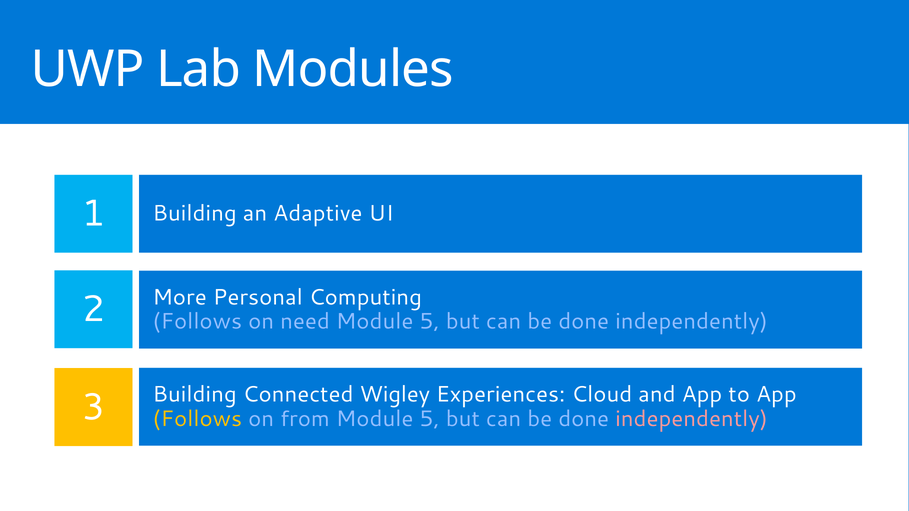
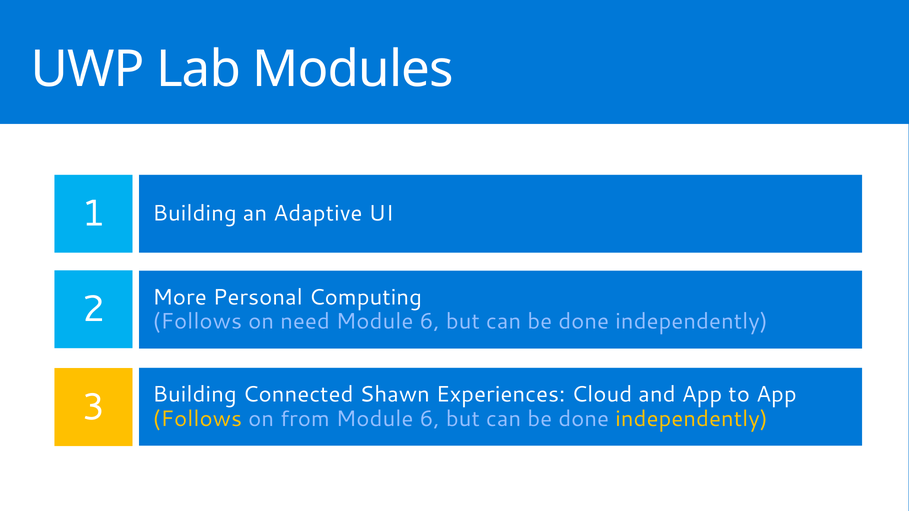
5 at (430, 322): 5 -> 6
Wigley: Wigley -> Shawn
from Module 5: 5 -> 6
independently at (692, 419) colour: pink -> yellow
